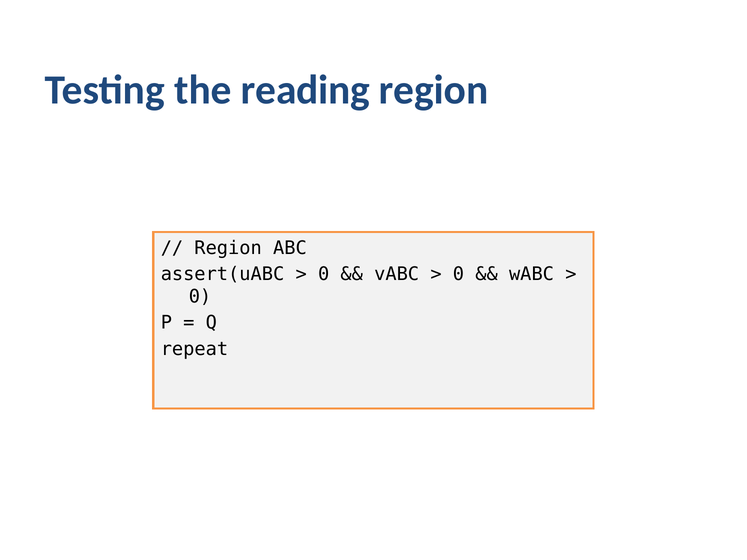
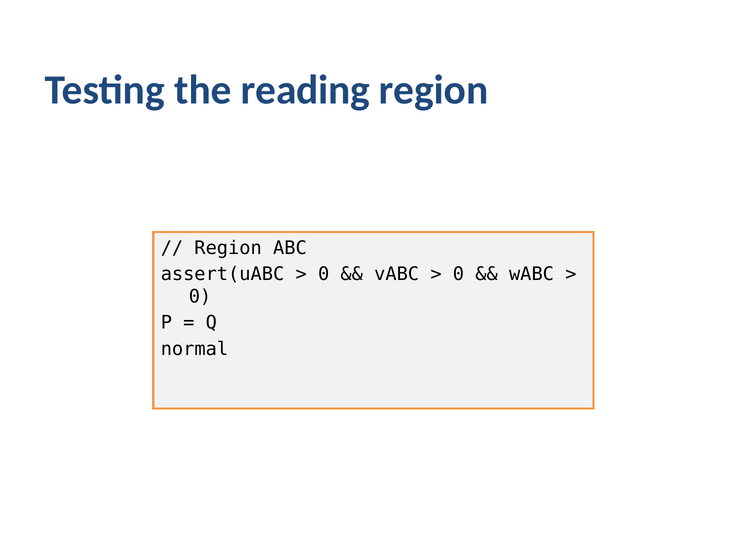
repeat: repeat -> normal
